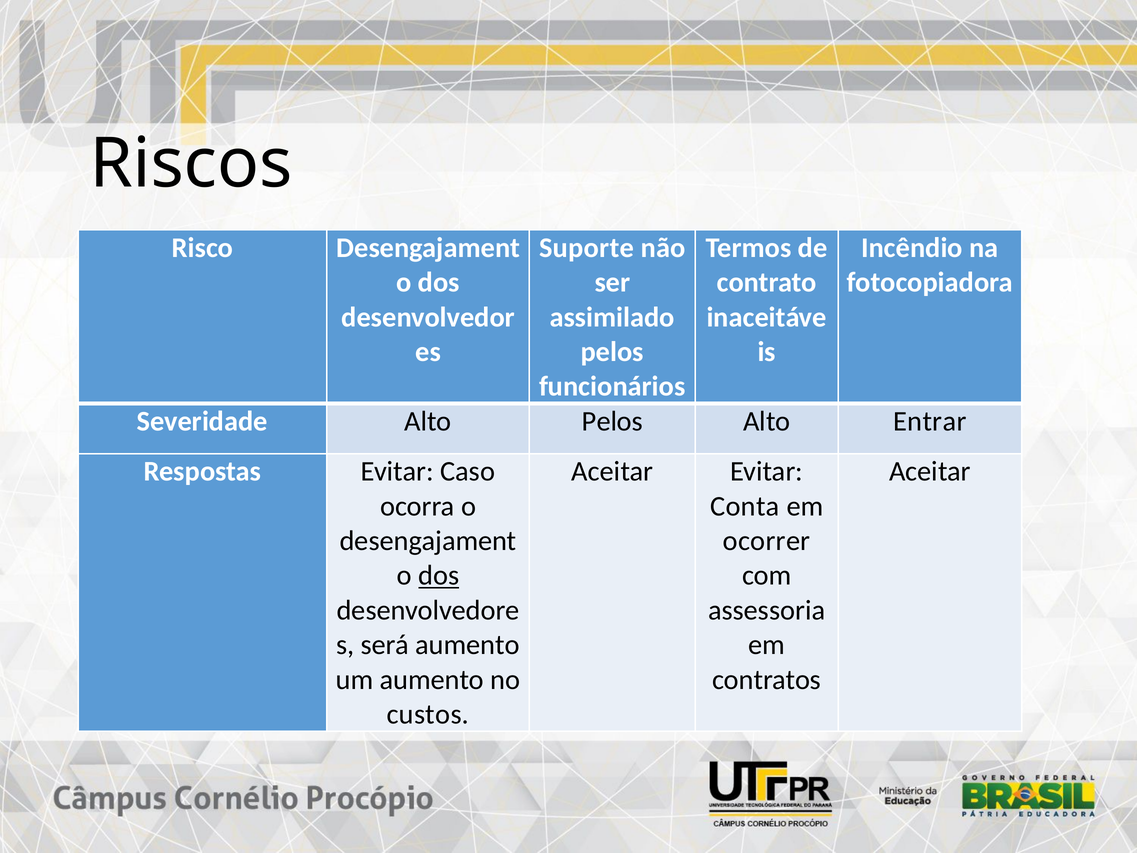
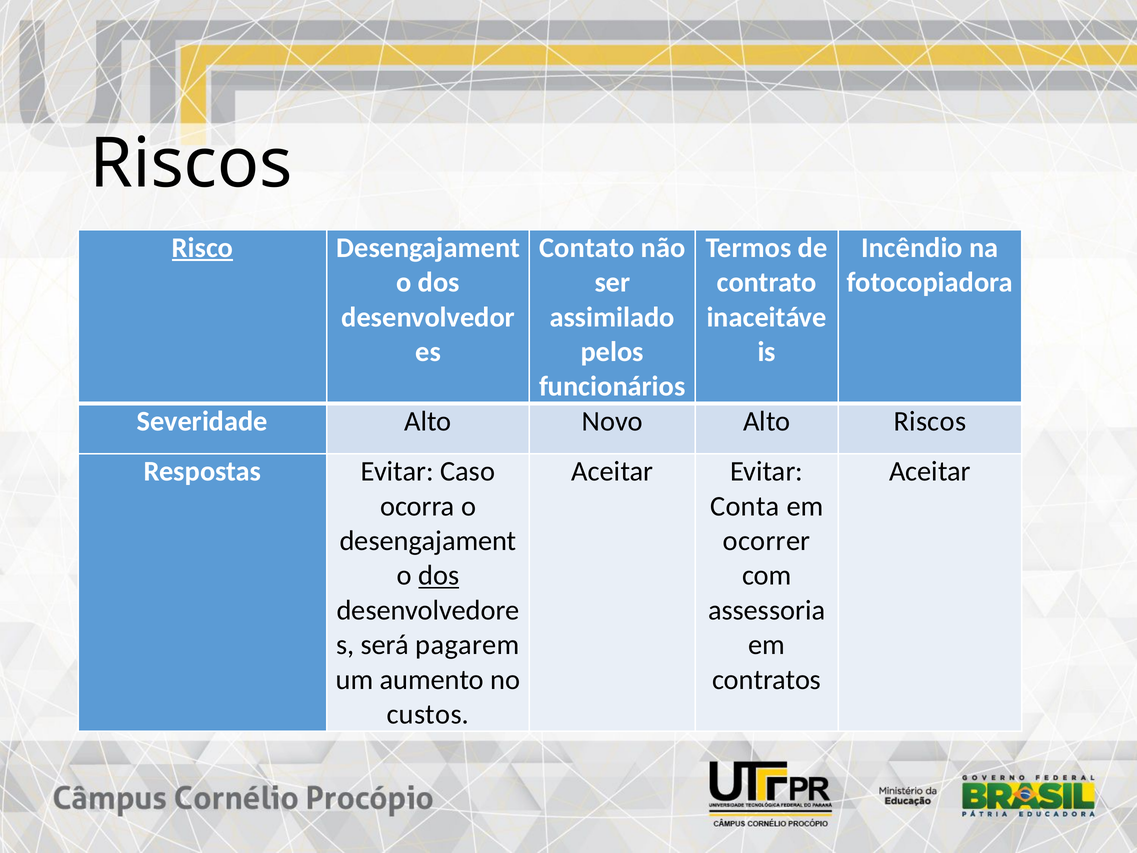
Risco underline: none -> present
Suporte: Suporte -> Contato
Alto Pelos: Pelos -> Novo
Alto Entrar: Entrar -> Riscos
será aumento: aumento -> pagarem
